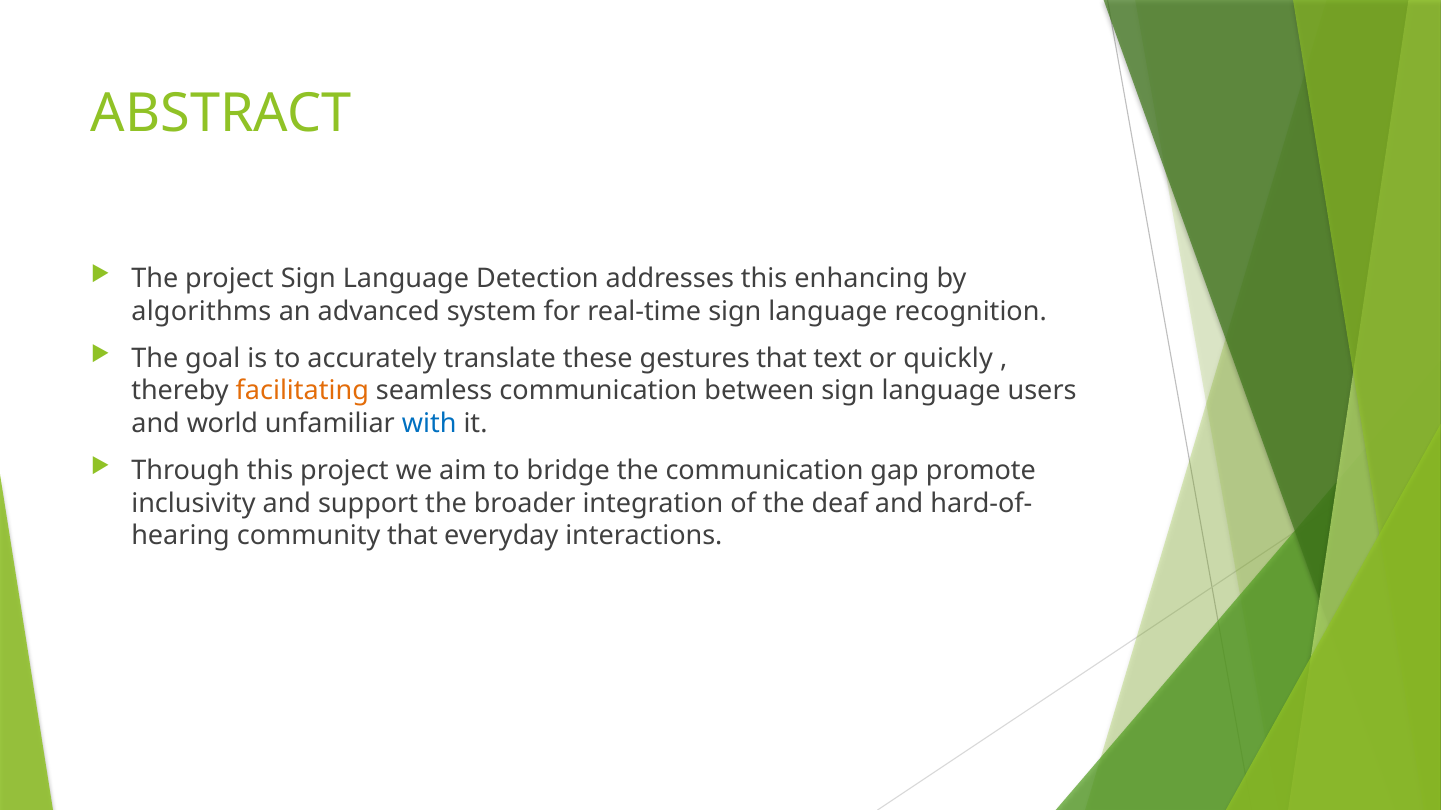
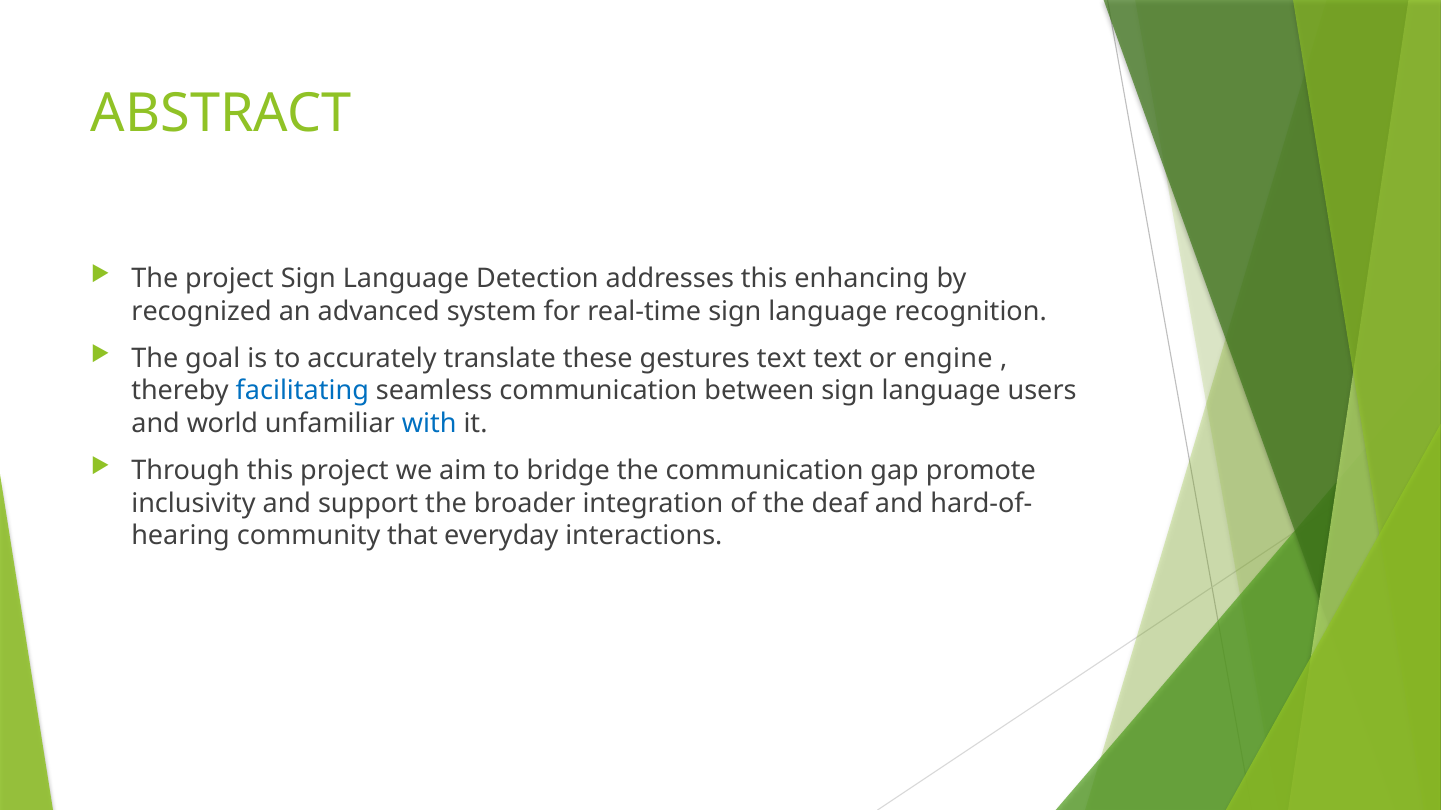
algorithms: algorithms -> recognized
gestures that: that -> text
quickly: quickly -> engine
facilitating colour: orange -> blue
